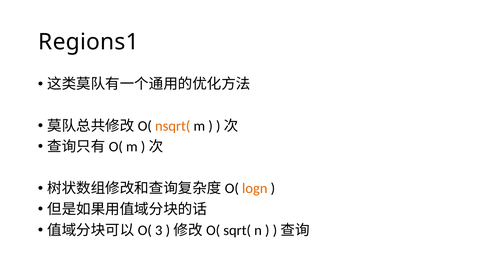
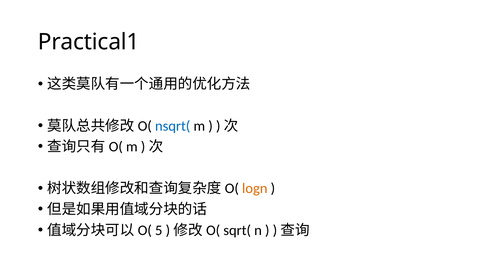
Regions1: Regions1 -> Practical1
nsqrt( colour: orange -> blue
3: 3 -> 5
